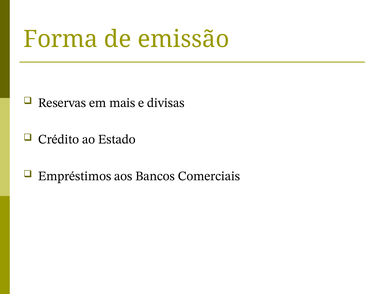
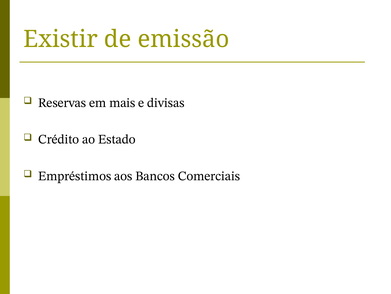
Forma: Forma -> Existir
